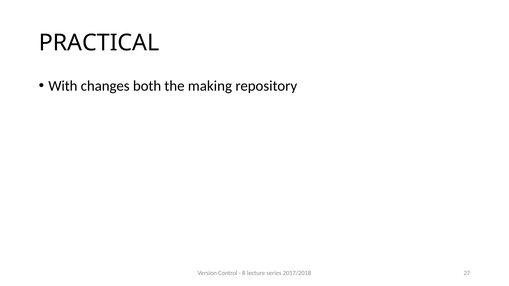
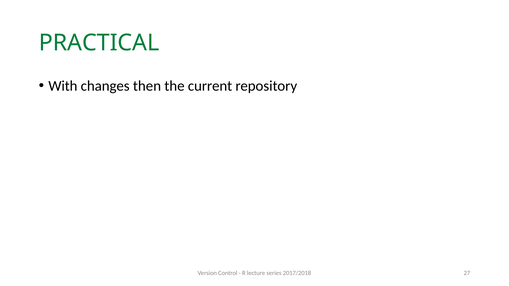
PRACTICAL colour: black -> green
both: both -> then
making: making -> current
